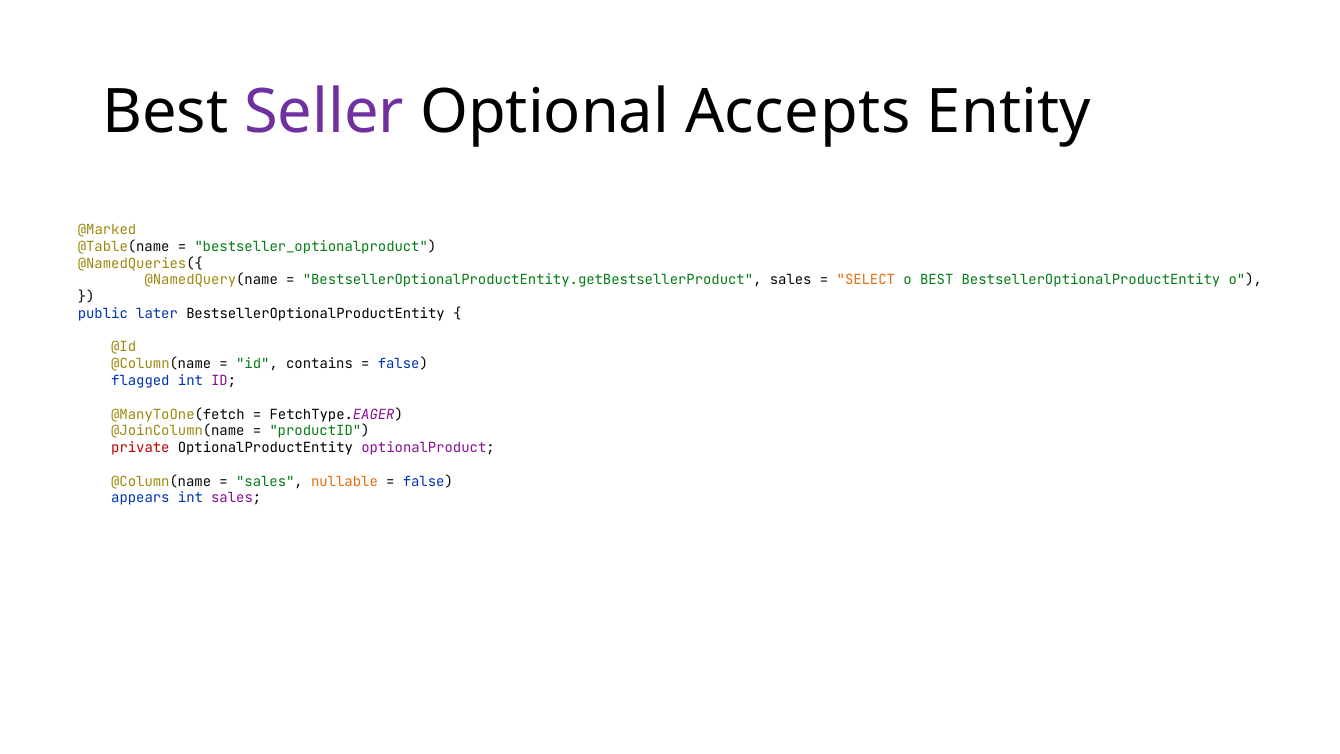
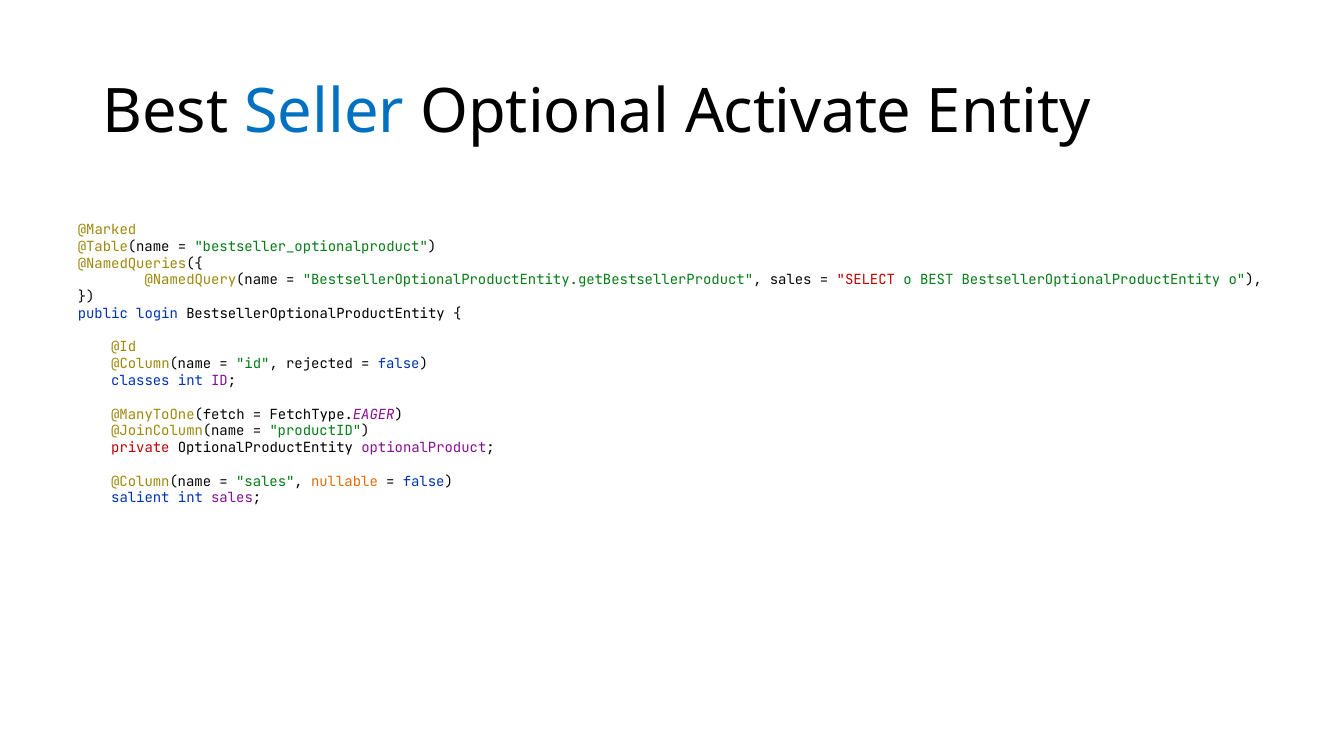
Seller colour: purple -> blue
Accepts: Accepts -> Activate
SELECT colour: orange -> red
later: later -> login
contains: contains -> rejected
flagged: flagged -> classes
appears: appears -> salient
